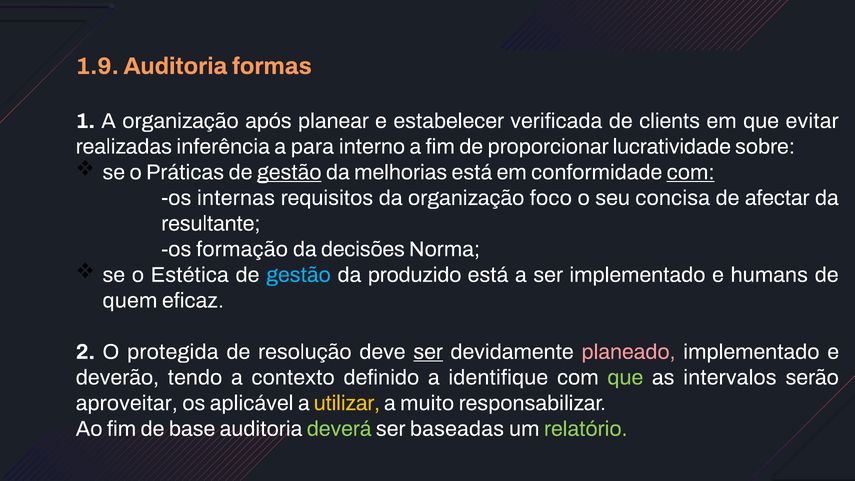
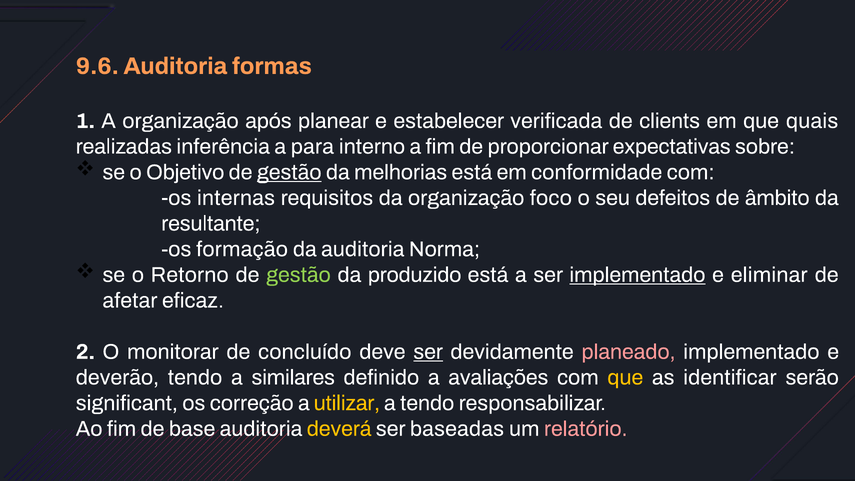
1.9: 1.9 -> 9.6
evitar: evitar -> quais
lucratividade: lucratividade -> expectativas
Práticas: Práticas -> Objetivo
com at (691, 172) underline: present -> none
concisa: concisa -> defeitos
afectar: afectar -> âmbito
da decisões: decisões -> auditoria
Estética: Estética -> Retorno
gestão at (298, 275) colour: light blue -> light green
implementado at (637, 275) underline: none -> present
humans: humans -> eliminar
quem: quem -> afetar
protegida: protegida -> monitorar
resolução: resolução -> concluído
contexto: contexto -> similares
identifique: identifique -> avaliações
que at (625, 377) colour: light green -> yellow
intervalos: intervalos -> identificar
aproveitar: aproveitar -> significant
aplicável: aplicável -> correção
a muito: muito -> tendo
deverá colour: light green -> yellow
relatório colour: light green -> pink
